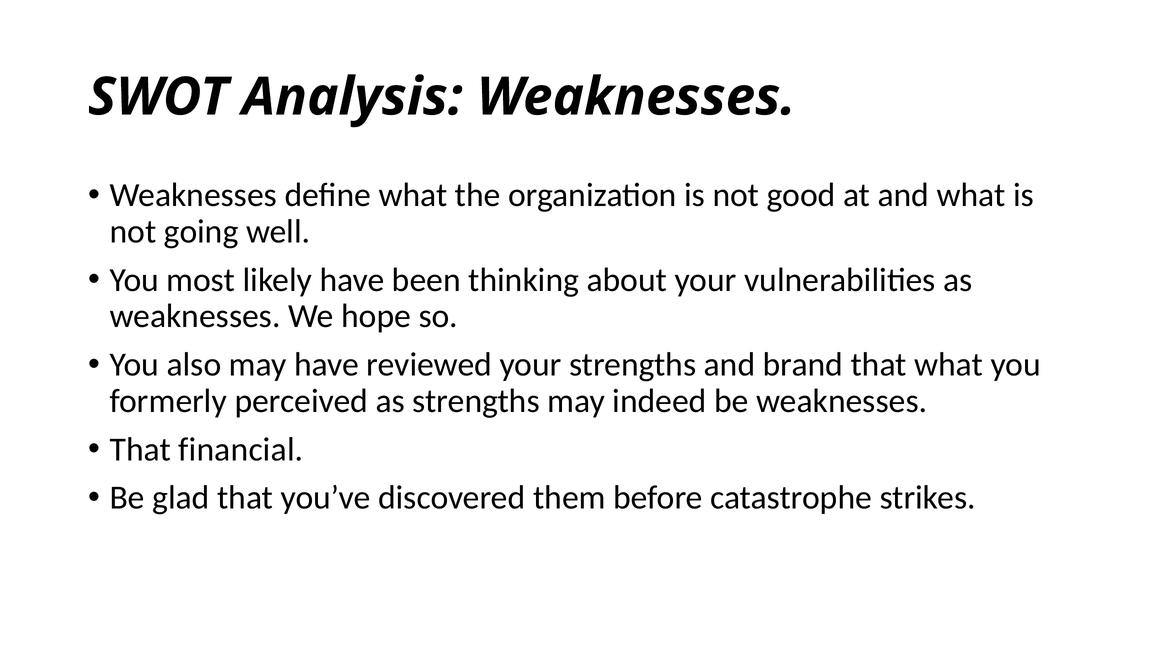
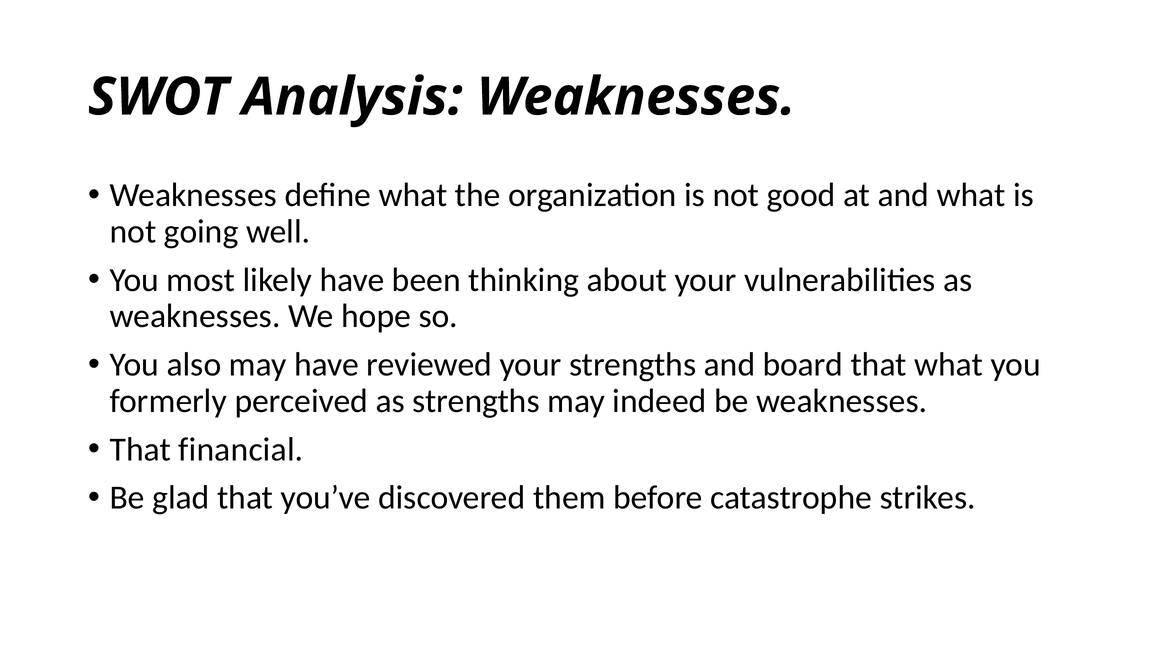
brand: brand -> board
